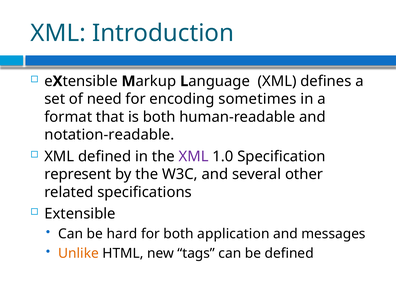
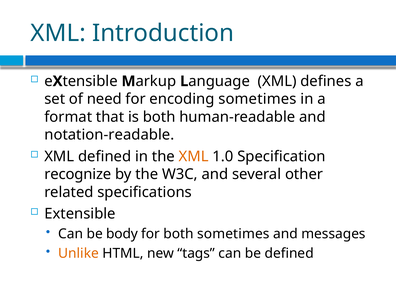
XML at (194, 156) colour: purple -> orange
represent: represent -> recognize
hard: hard -> body
both application: application -> sometimes
